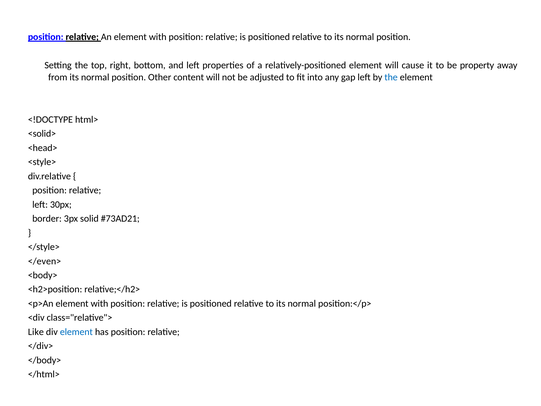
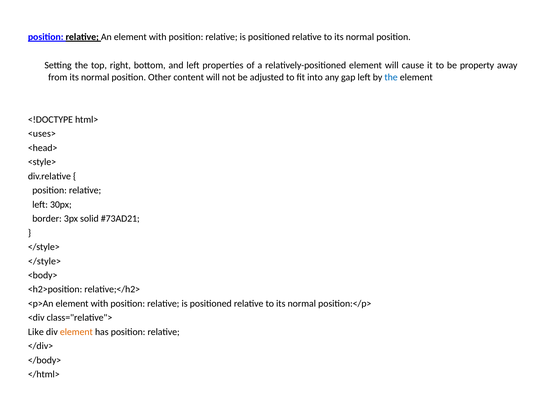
<solid>: <solid> -> <uses>
</even> at (45, 261): </even> -> </style>
element at (76, 332) colour: blue -> orange
